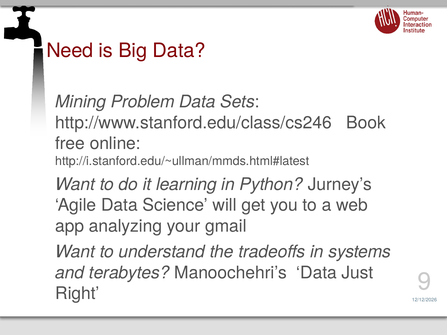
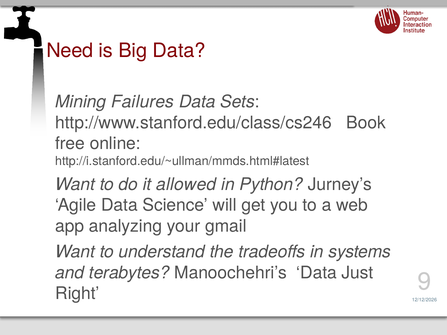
Problem: Problem -> Failures
learning: learning -> allowed
